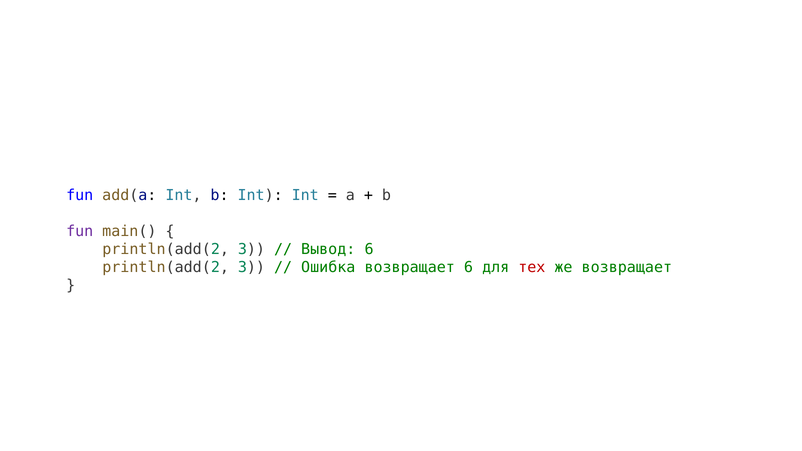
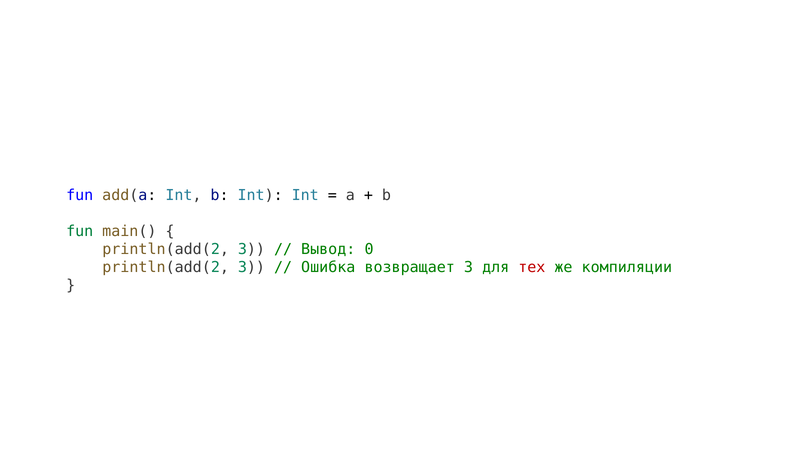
fun at (80, 231) colour: purple -> green
Вывод 6: 6 -> 0
возвращает 6: 6 -> 3
же возвращает: возвращает -> компиляции
